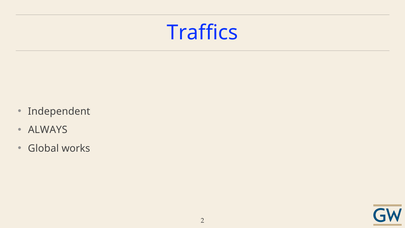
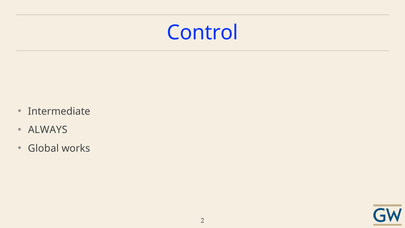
Traffics: Traffics -> Control
Independent: Independent -> Intermediate
